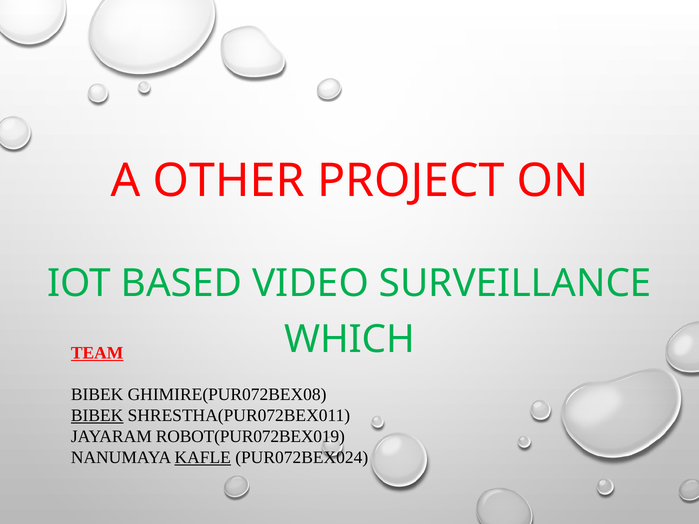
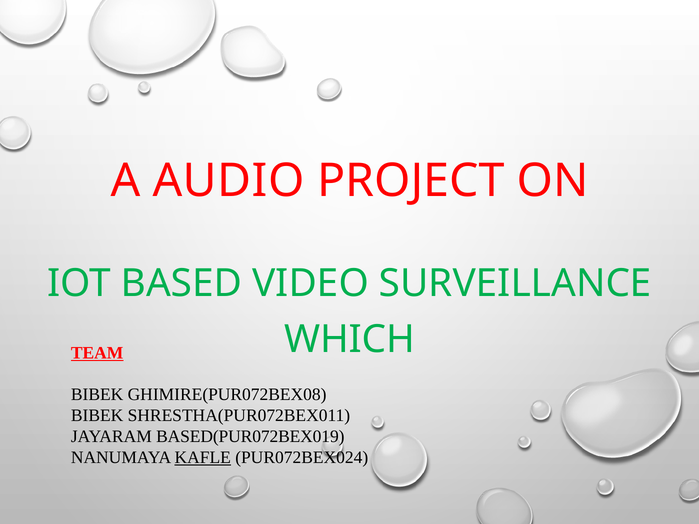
OTHER: OTHER -> AUDIO
BIBEK at (97, 416) underline: present -> none
ROBOT(PUR072BEX019: ROBOT(PUR072BEX019 -> BASED(PUR072BEX019
